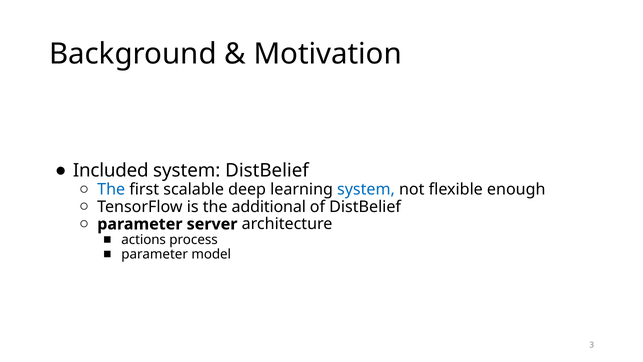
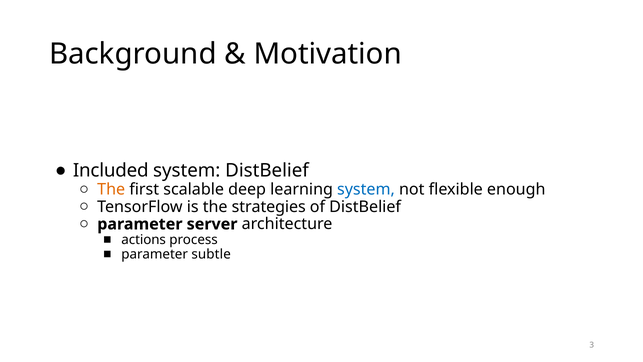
The at (111, 189) colour: blue -> orange
additional: additional -> strategies
model: model -> subtle
